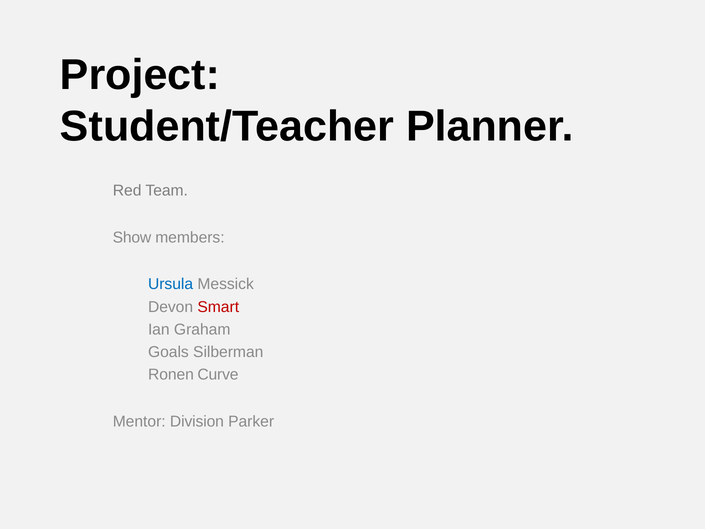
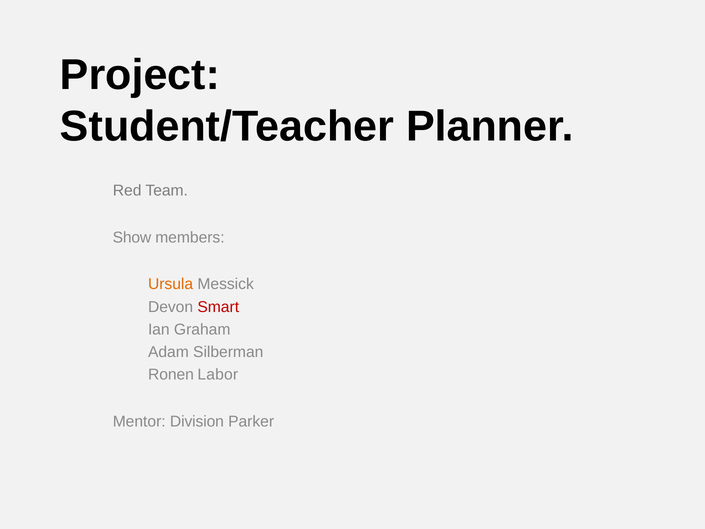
Ursula colour: blue -> orange
Goals: Goals -> Adam
Curve: Curve -> Labor
